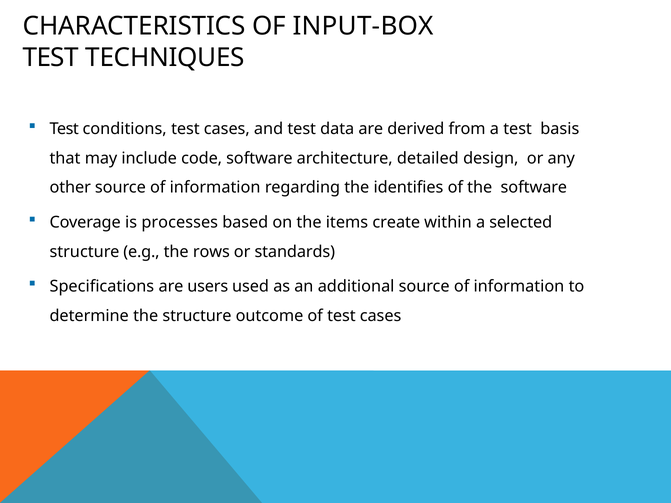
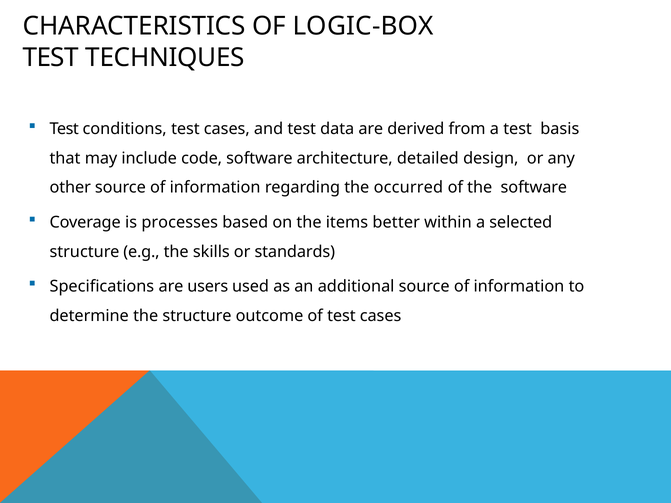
INPUT-BOX: INPUT-BOX -> LOGIC-BOX
identifies: identifies -> occurred
create: create -> better
rows: rows -> skills
